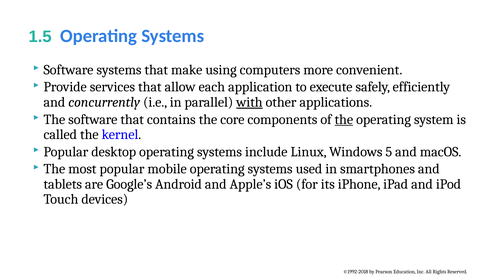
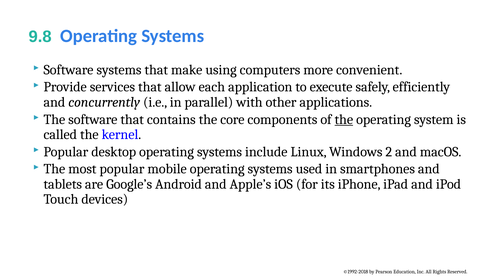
1.5: 1.5 -> 9.8
with underline: present -> none
5: 5 -> 2
